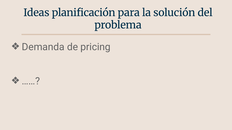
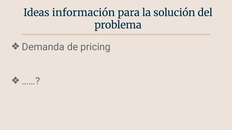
planificación: planificación -> información
